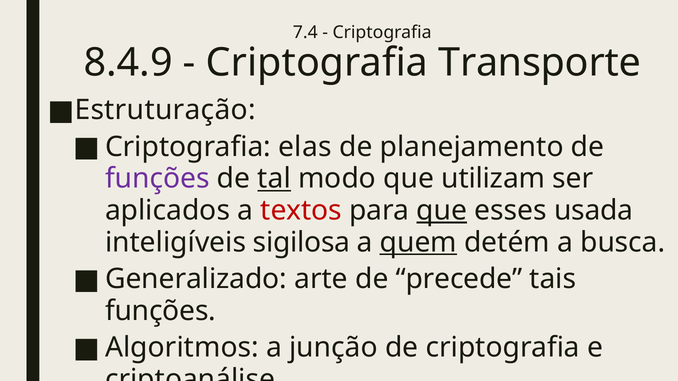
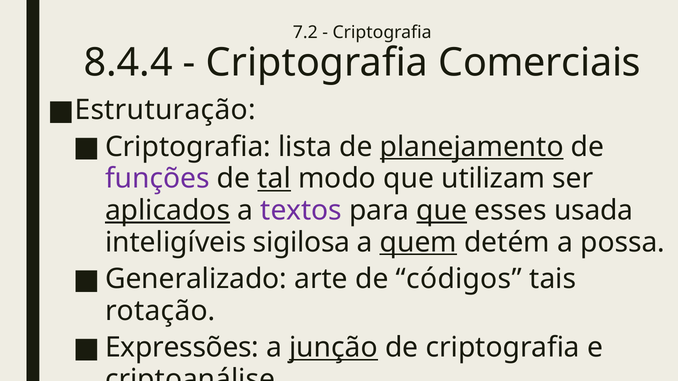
7.4: 7.4 -> 7.2
8.4.9: 8.4.9 -> 8.4.4
Transporte: Transporte -> Comerciais
elas: elas -> lista
planejamento underline: none -> present
aplicados underline: none -> present
textos colour: red -> purple
busca: busca -> possa
precede: precede -> códigos
funções at (160, 311): funções -> rotação
Algoritmos: Algoritmos -> Expressões
junção underline: none -> present
